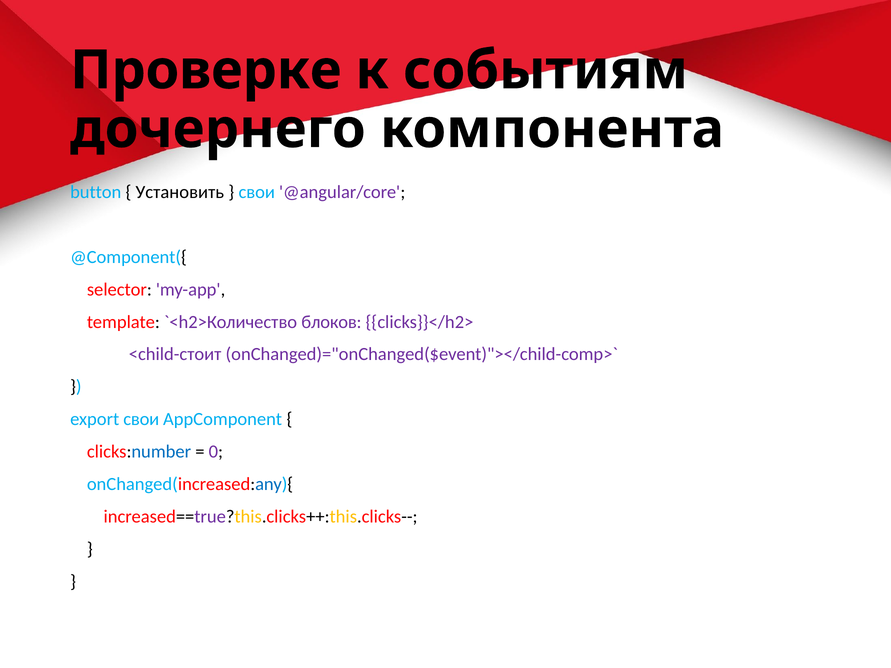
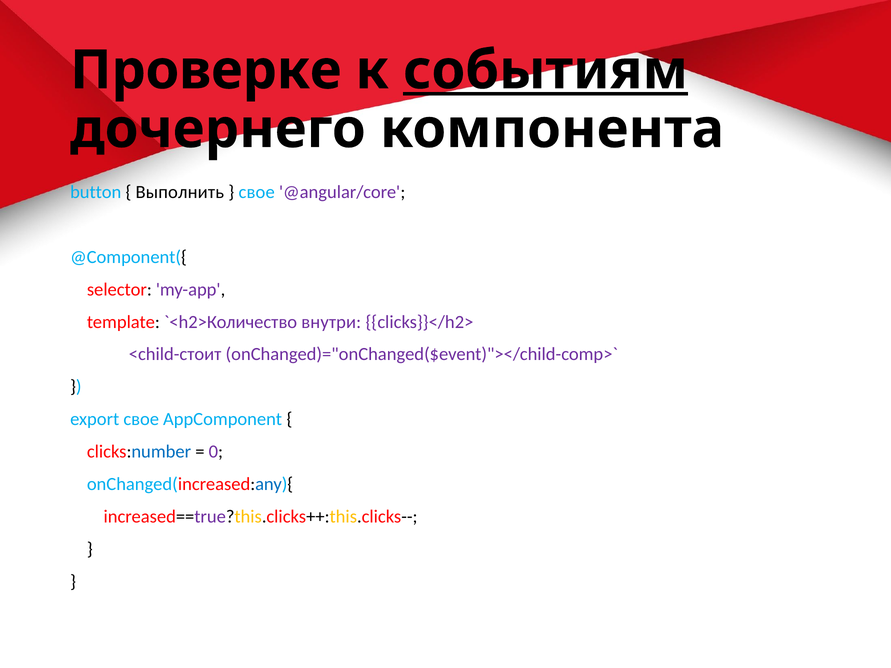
событиям underline: none -> present
Установить: Установить -> Выполнить
свои at (257, 192): свои -> свое
блоков: блоков -> внутри
export свои: свои -> свое
